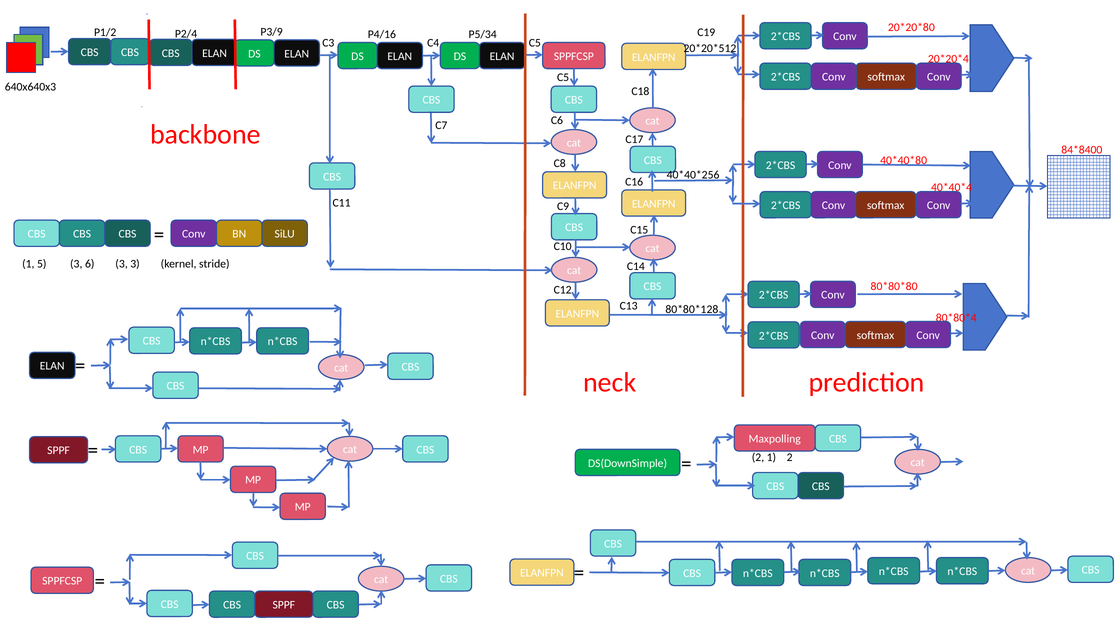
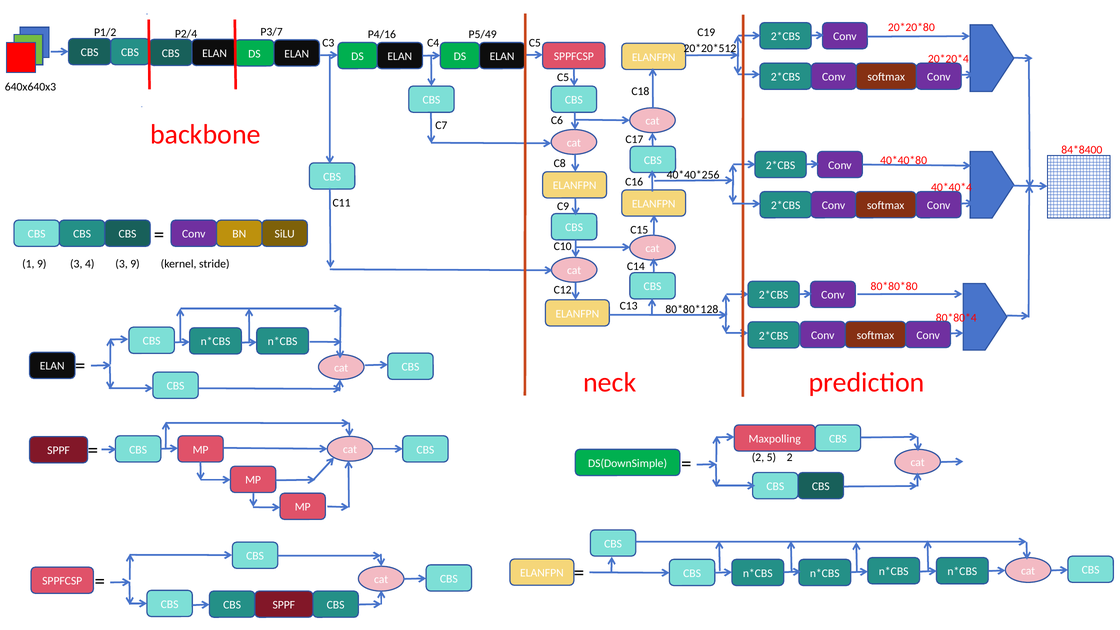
P3/9: P3/9 -> P3/7
P5/34: P5/34 -> P5/49
1 5: 5 -> 9
6: 6 -> 4
3 3: 3 -> 9
2 1: 1 -> 5
